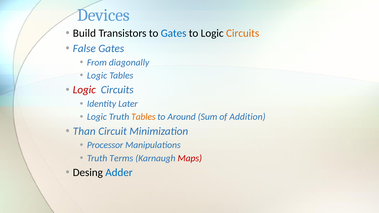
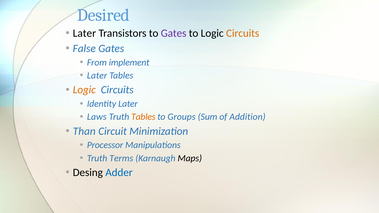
Devices: Devices -> Desired
Build at (84, 33): Build -> Later
Gates at (174, 33) colour: blue -> purple
diagonally: diagonally -> implement
Logic at (97, 76): Logic -> Later
Logic at (84, 90) colour: red -> orange
Logic at (97, 117): Logic -> Laws
Around: Around -> Groups
Maps colour: red -> black
